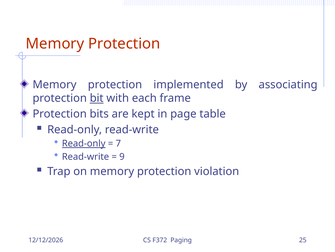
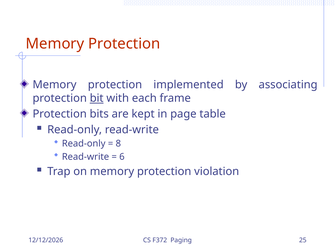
Read-only at (84, 143) underline: present -> none
7: 7 -> 8
9: 9 -> 6
